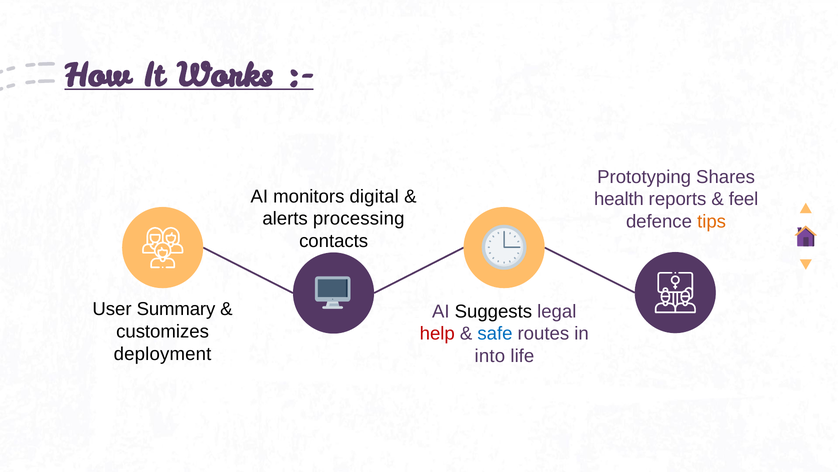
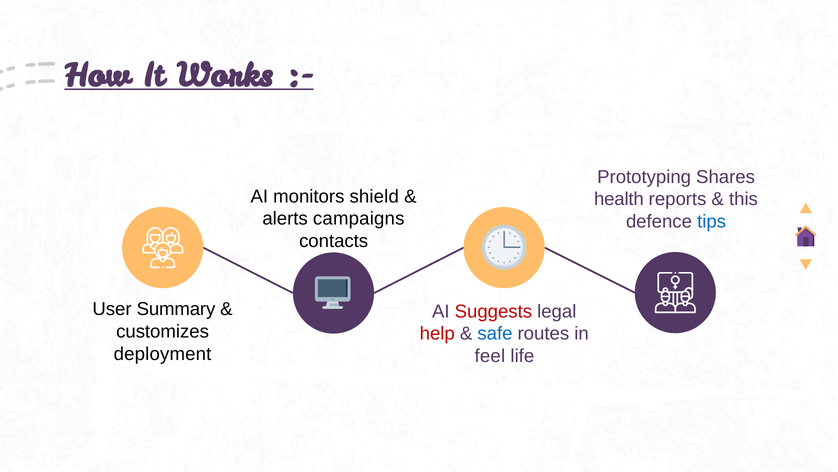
digital: digital -> shield
feel: feel -> this
processing: processing -> campaigns
tips colour: orange -> blue
Suggests colour: black -> red
into: into -> feel
